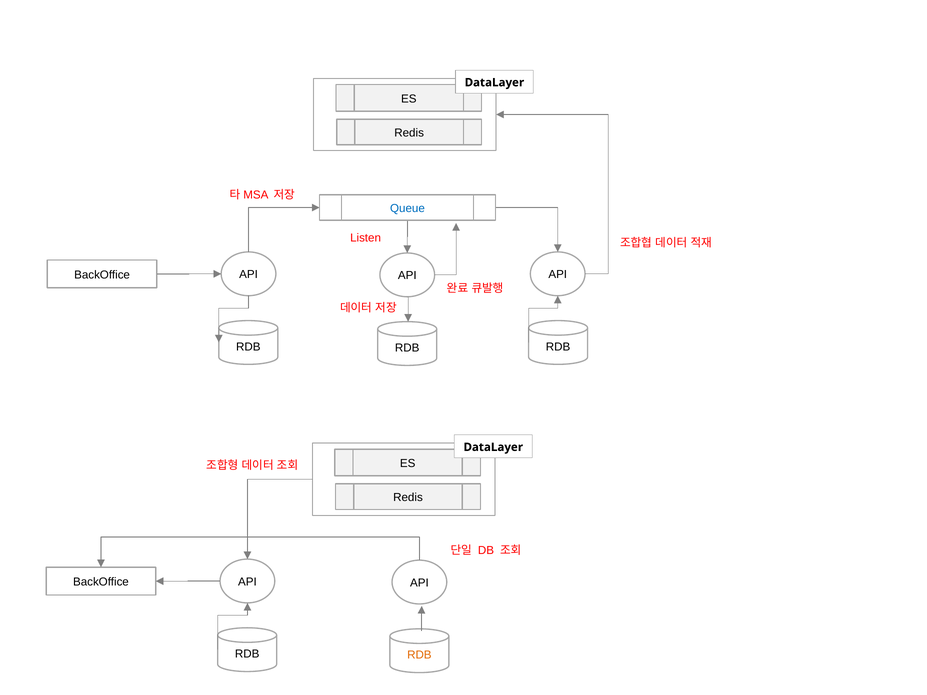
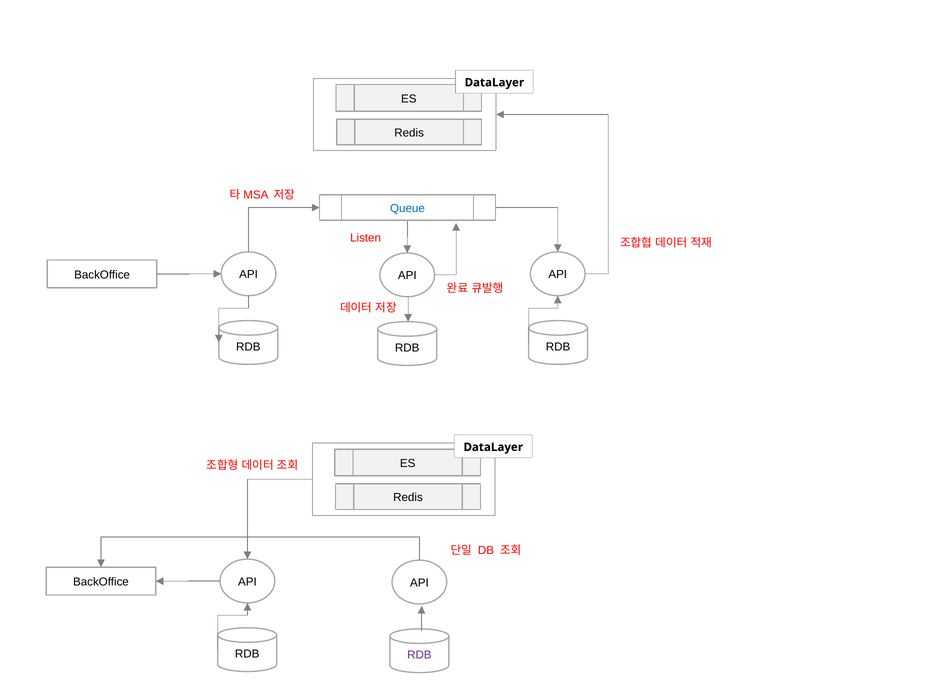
RDB at (419, 655) colour: orange -> purple
